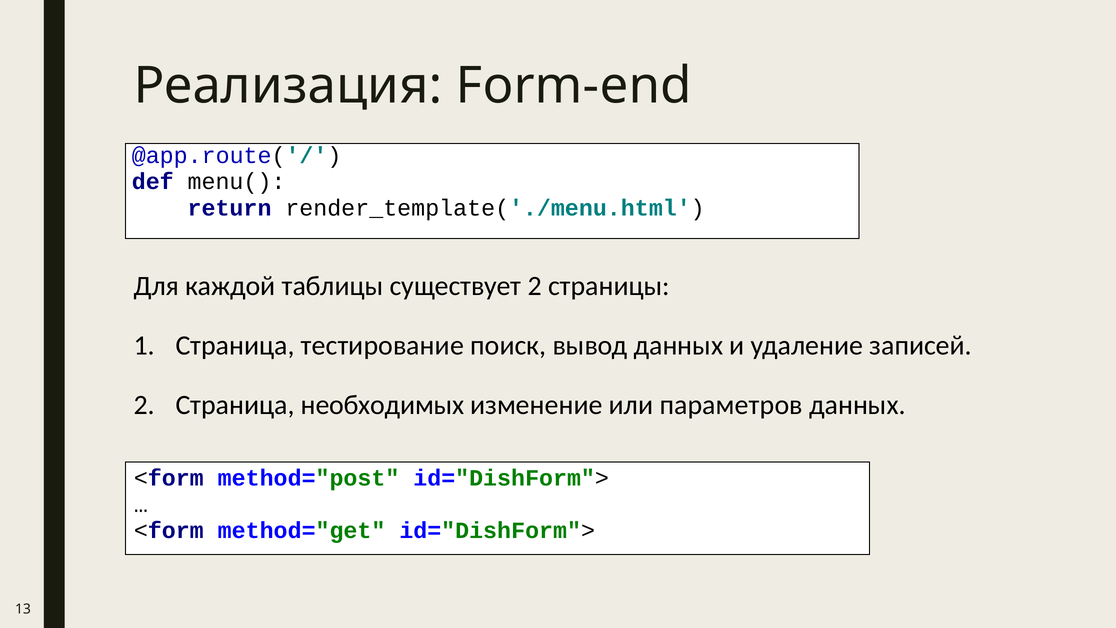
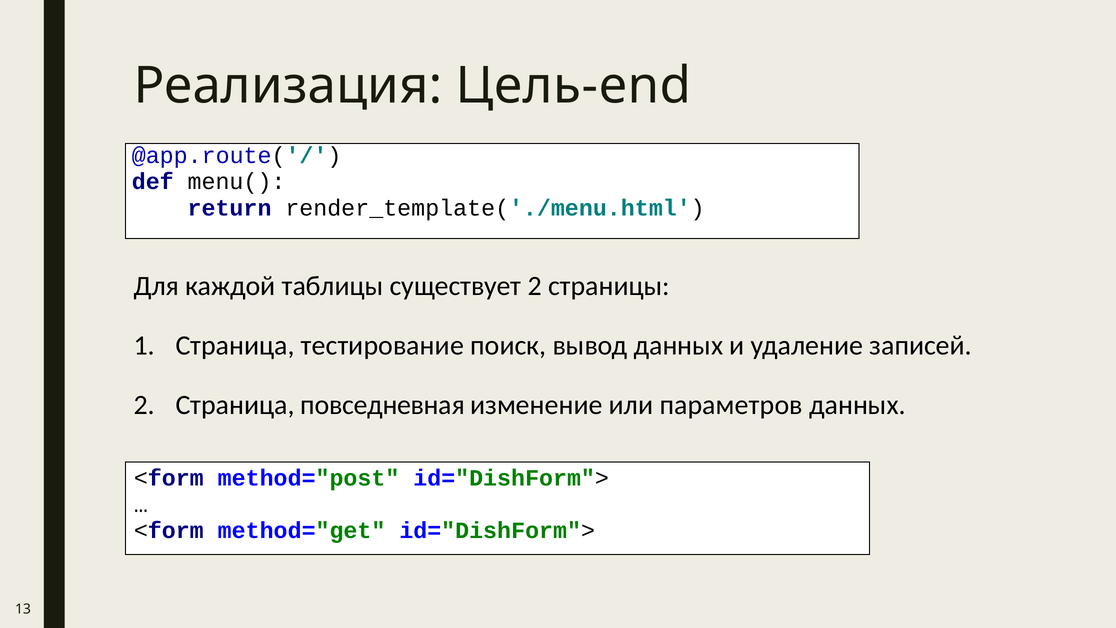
Form-end: Form-end -> Цель-end
необходимых: необходимых -> повседневная
